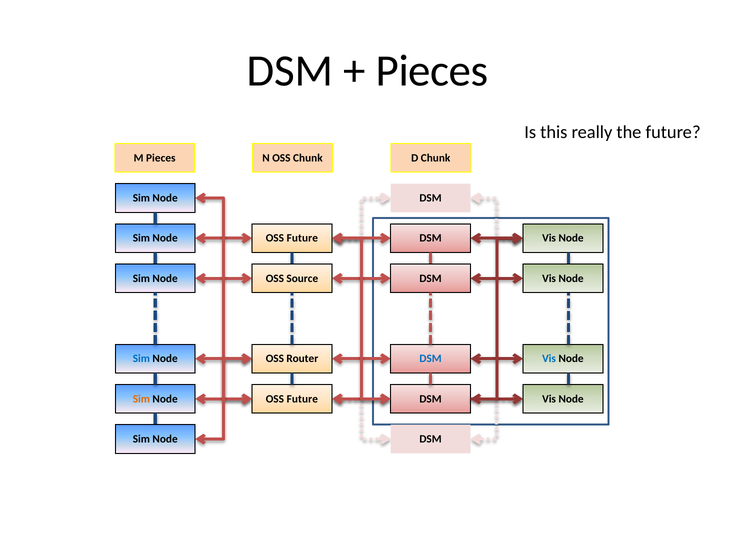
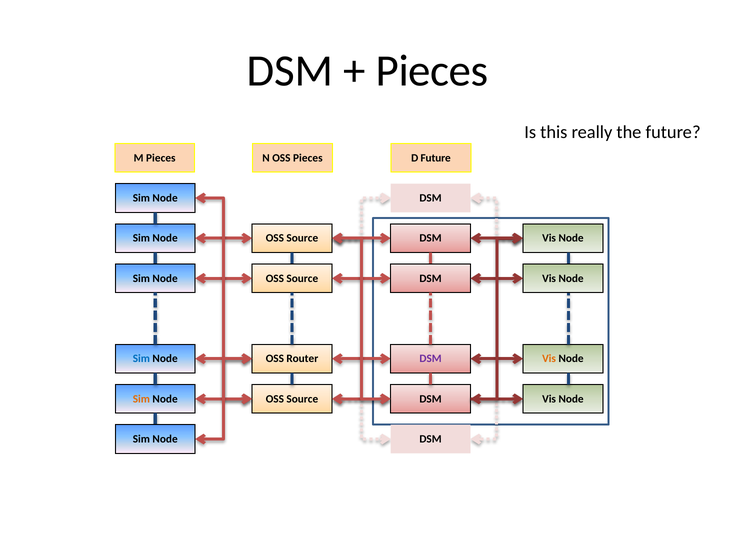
OSS Chunk: Chunk -> Pieces
D Chunk: Chunk -> Future
Future at (302, 238): Future -> Source
DSM at (431, 359) colour: blue -> purple
Vis at (549, 359) colour: blue -> orange
Future at (302, 399): Future -> Source
